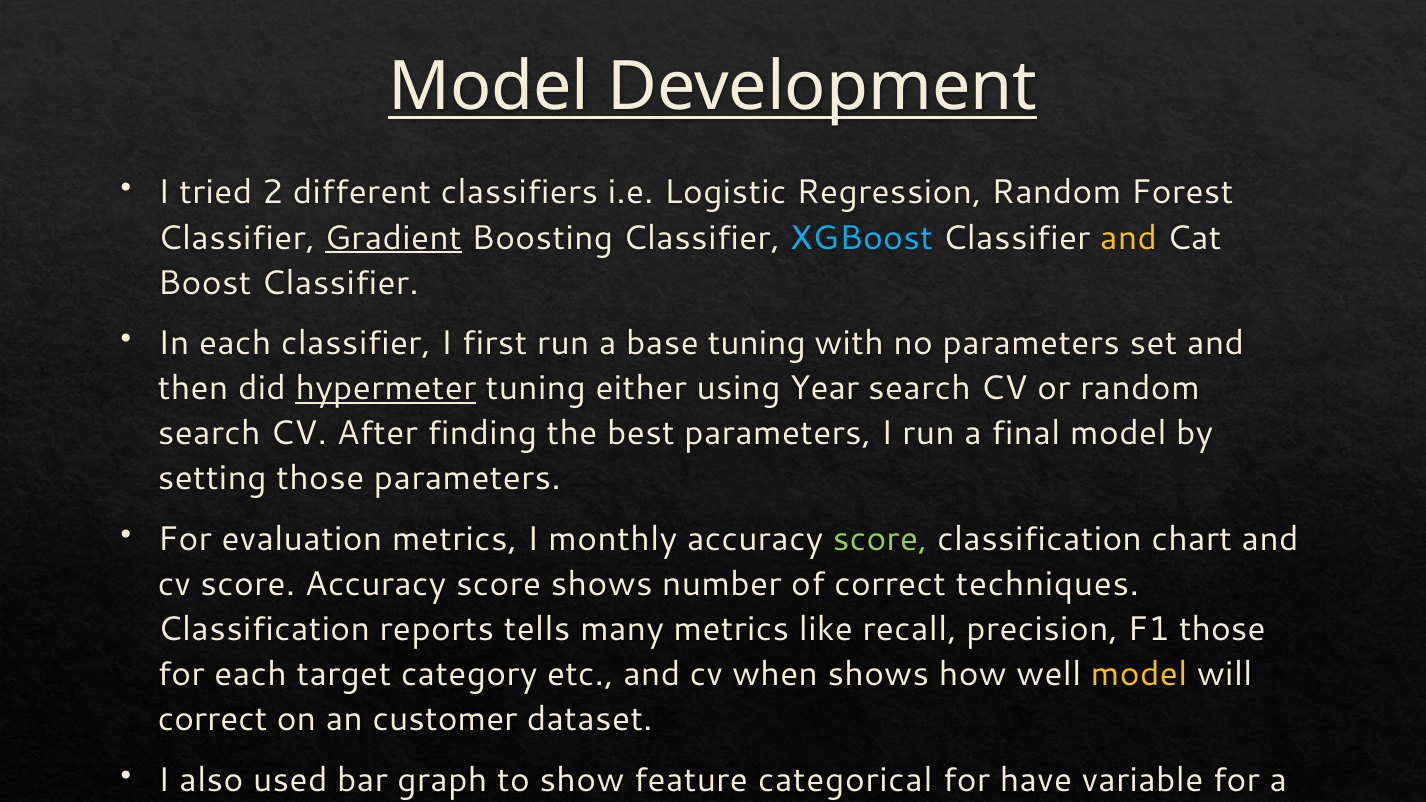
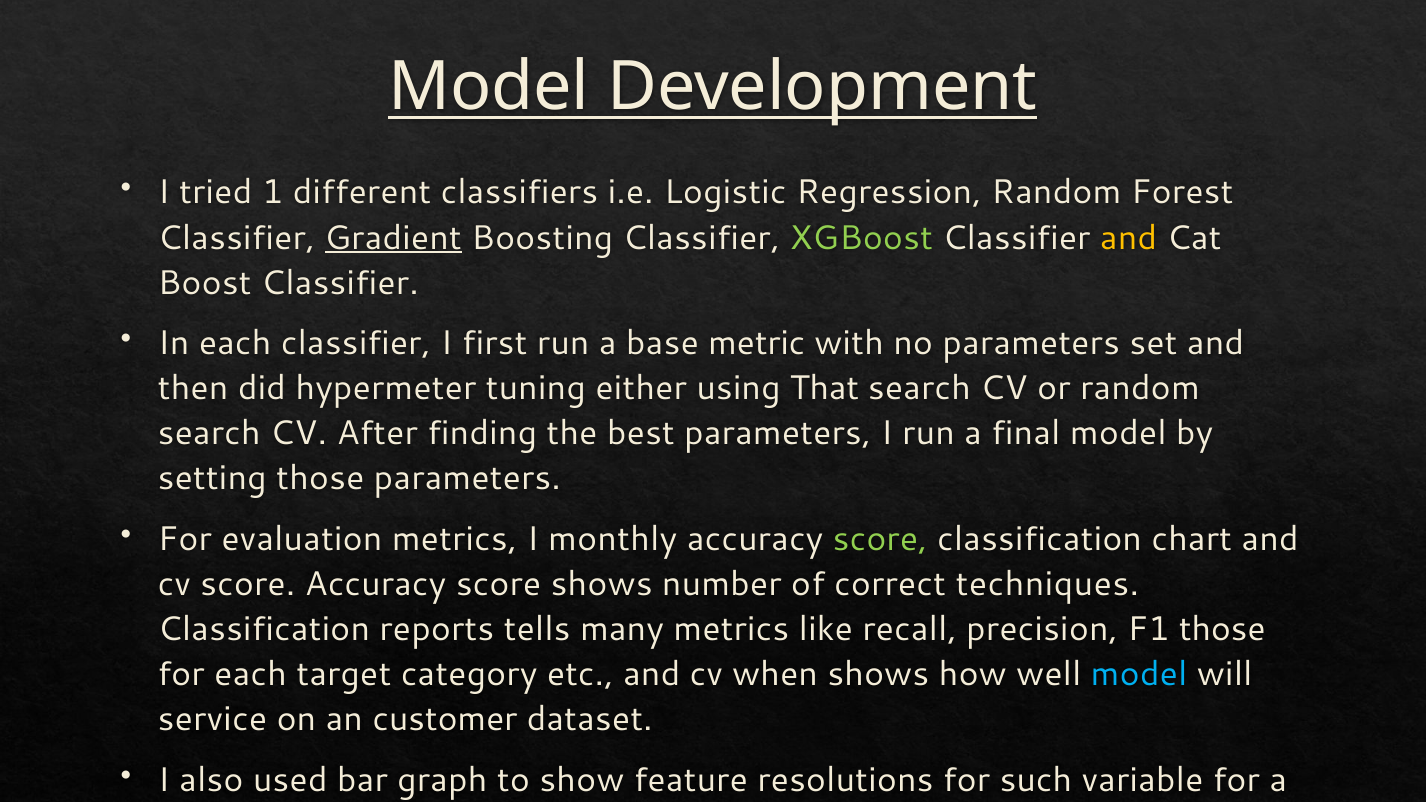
2: 2 -> 1
XGBoost colour: light blue -> light green
base tuning: tuning -> metric
hypermeter underline: present -> none
Year: Year -> That
model at (1139, 675) colour: yellow -> light blue
correct at (213, 720): correct -> service
categorical: categorical -> resolutions
have: have -> such
